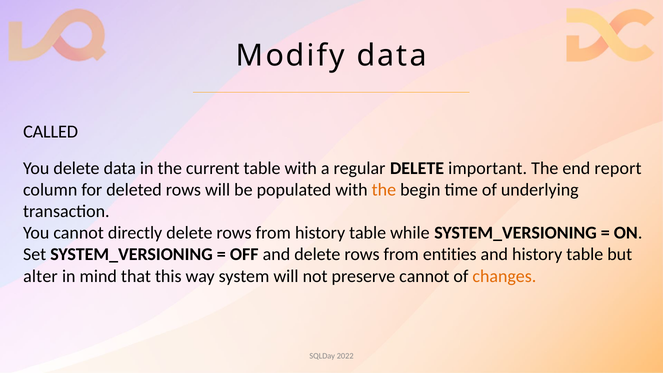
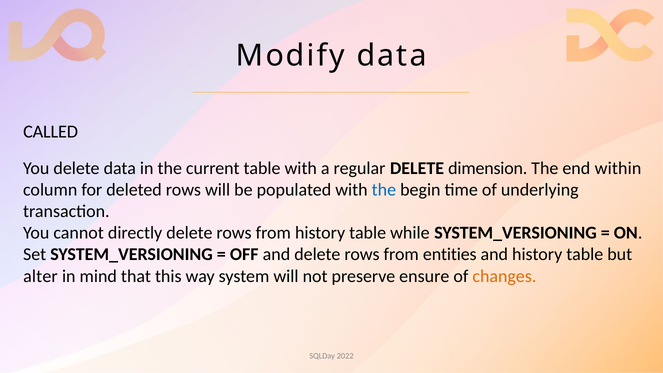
important: important -> dimension
report: report -> within
the at (384, 190) colour: orange -> blue
preserve cannot: cannot -> ensure
